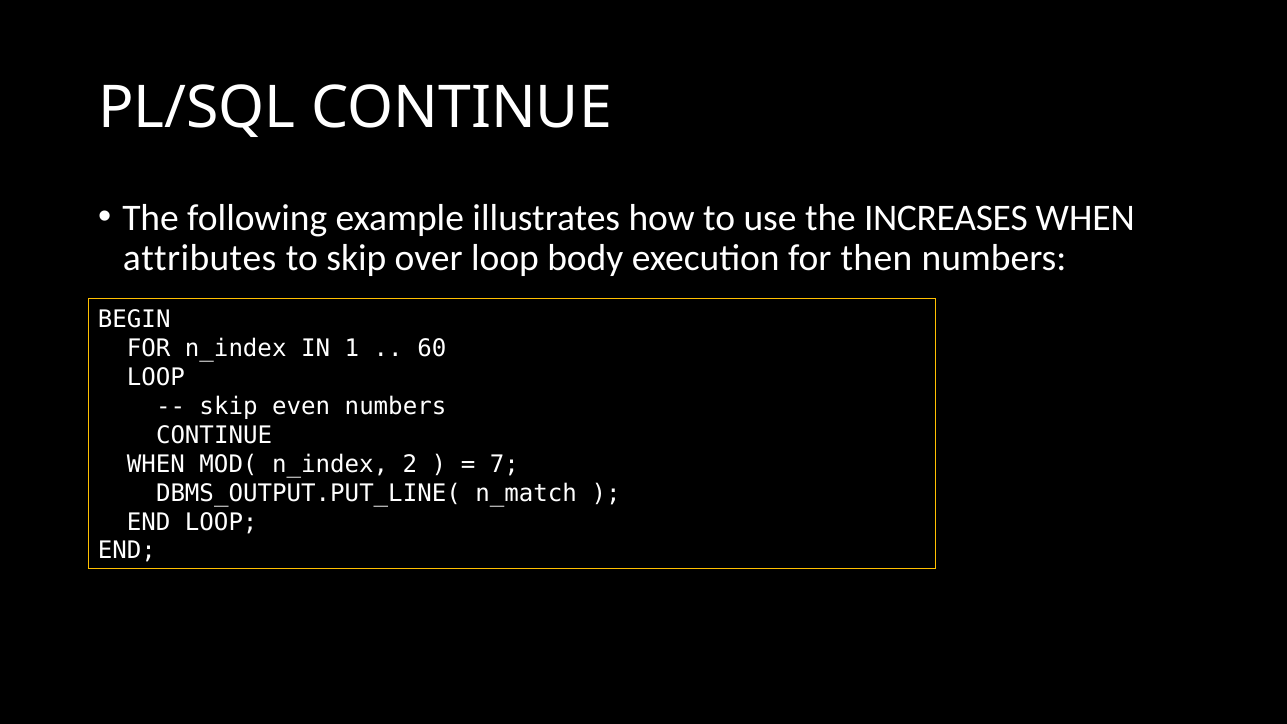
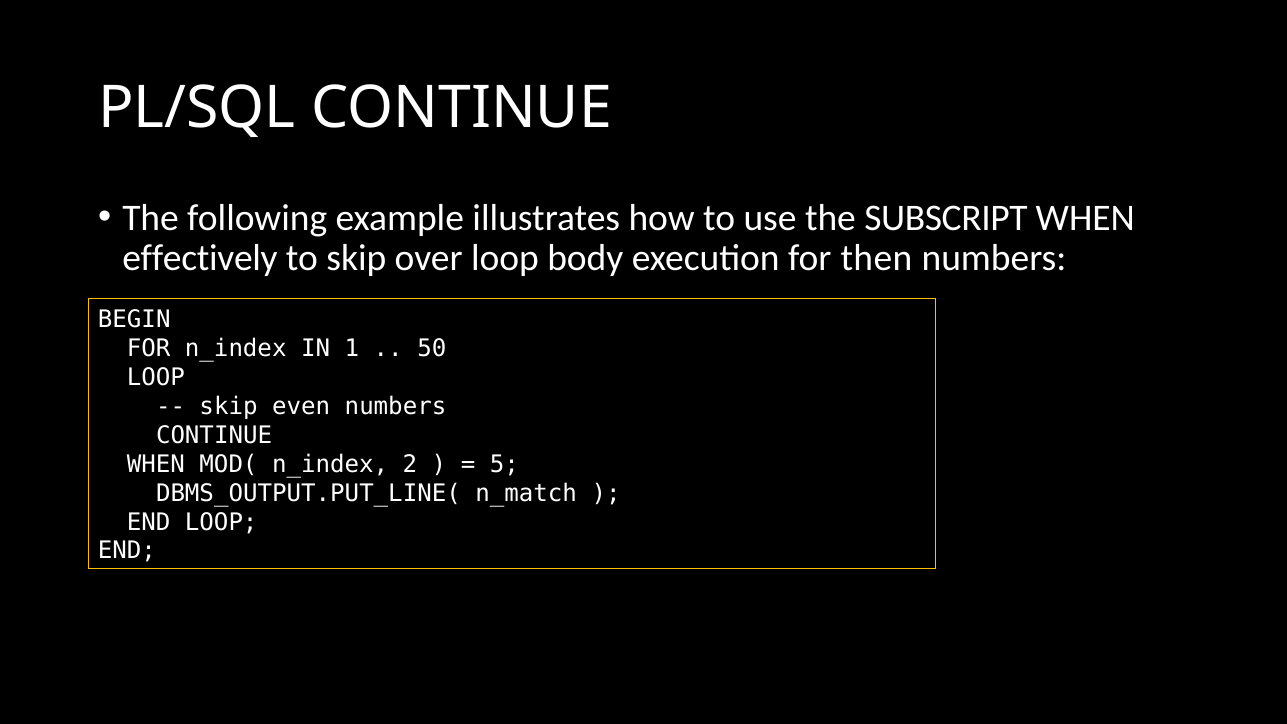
INCREASES: INCREASES -> SUBSCRIPT
attributes: attributes -> effectively
60: 60 -> 50
7: 7 -> 5
